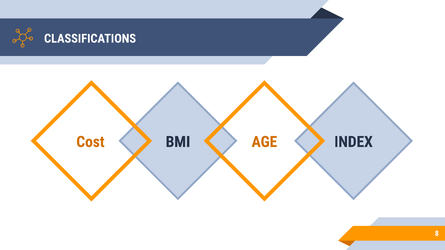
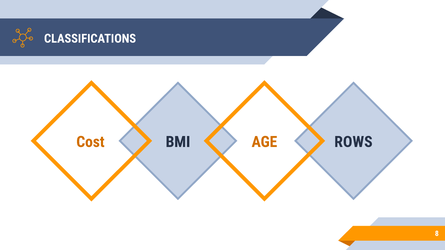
INDEX: INDEX -> ROWS
